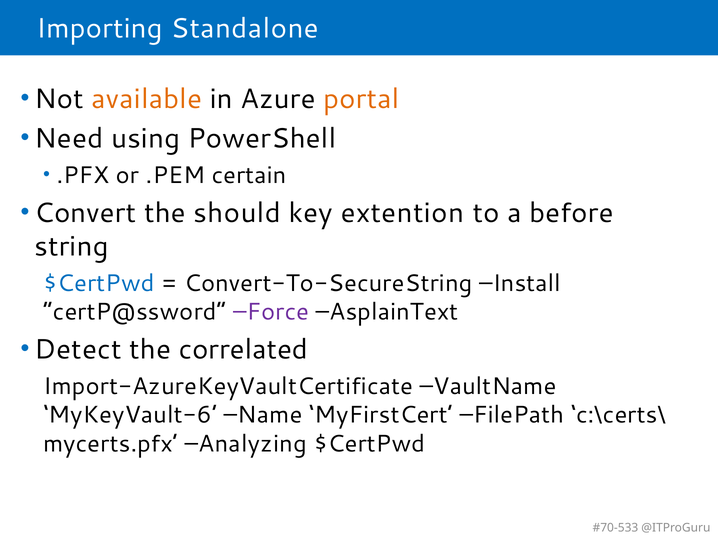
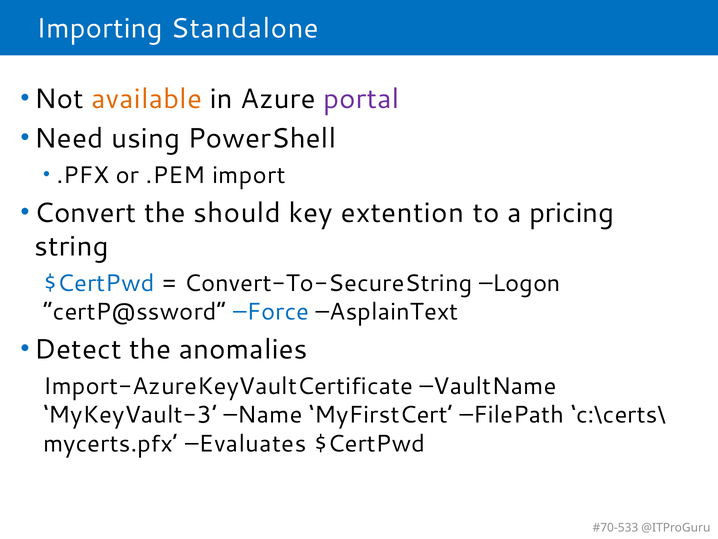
portal colour: orange -> purple
certain: certain -> import
before: before -> pricing
Install: Install -> Logon
Force colour: purple -> blue
correlated: correlated -> anomalies
MyKeyVault-6: MyKeyVault-6 -> MyKeyVault-3
Analyzing: Analyzing -> Evaluates
